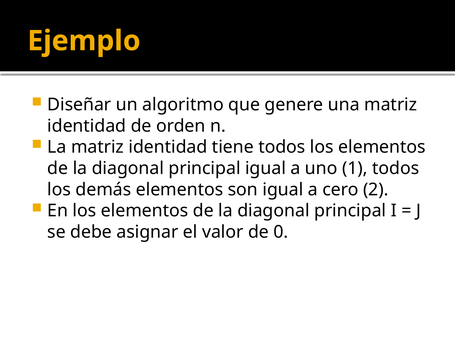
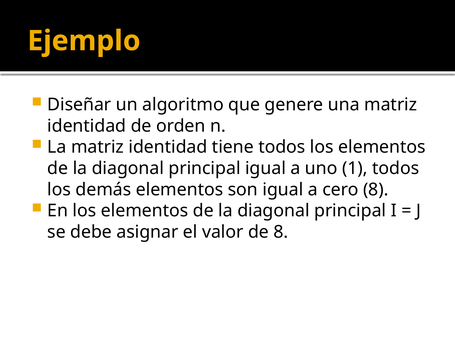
cero 2: 2 -> 8
de 0: 0 -> 8
